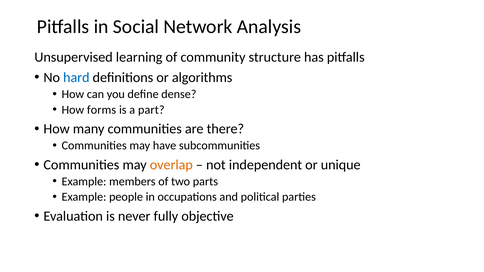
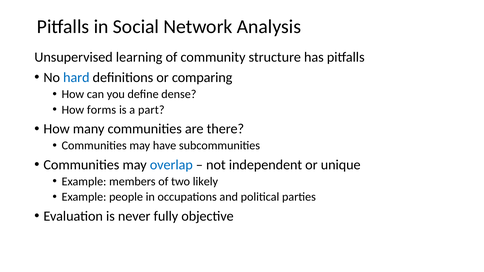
algorithms: algorithms -> comparing
overlap colour: orange -> blue
parts: parts -> likely
